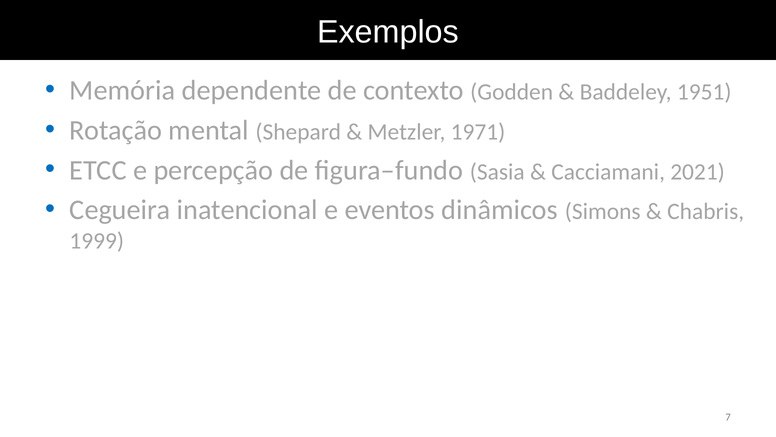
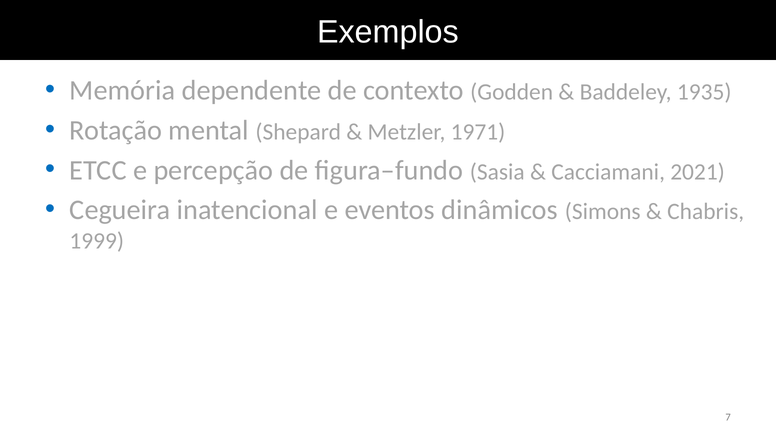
1951: 1951 -> 1935
